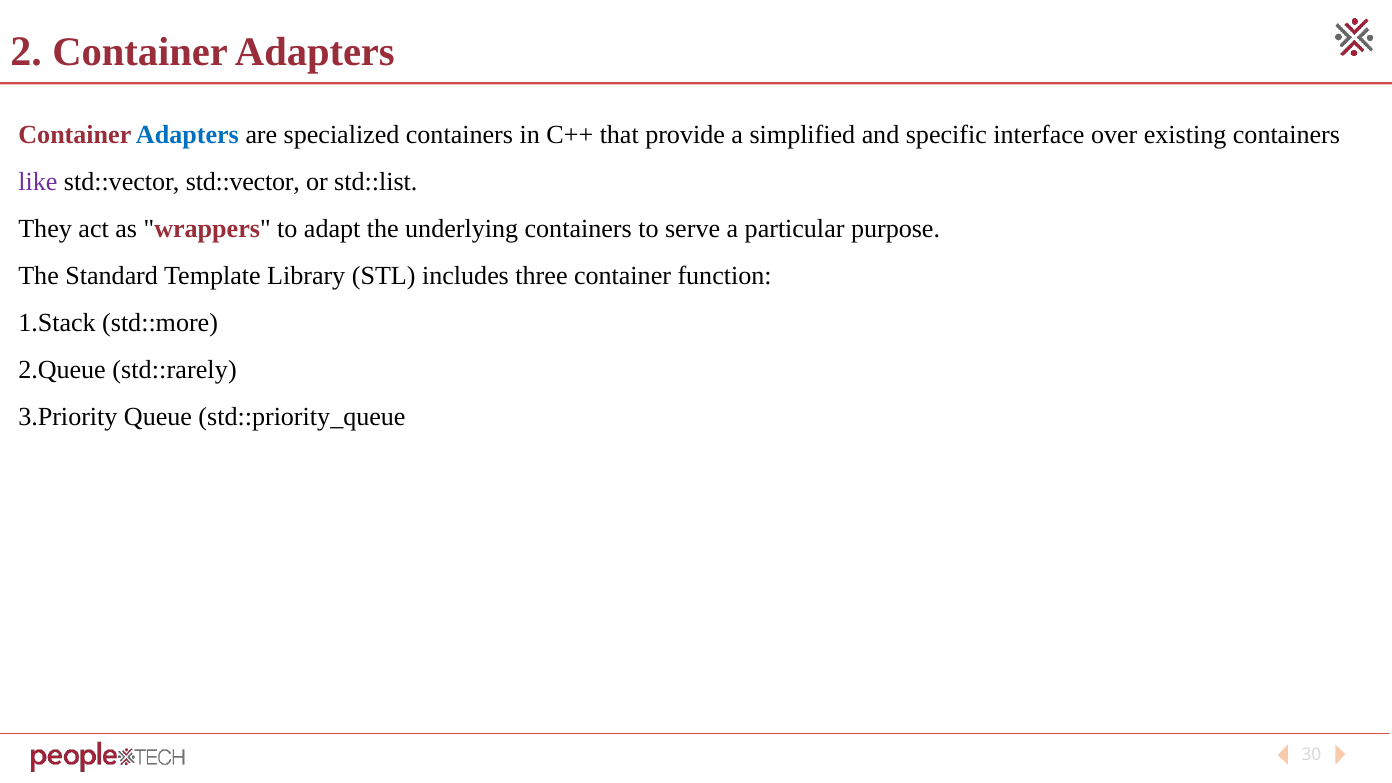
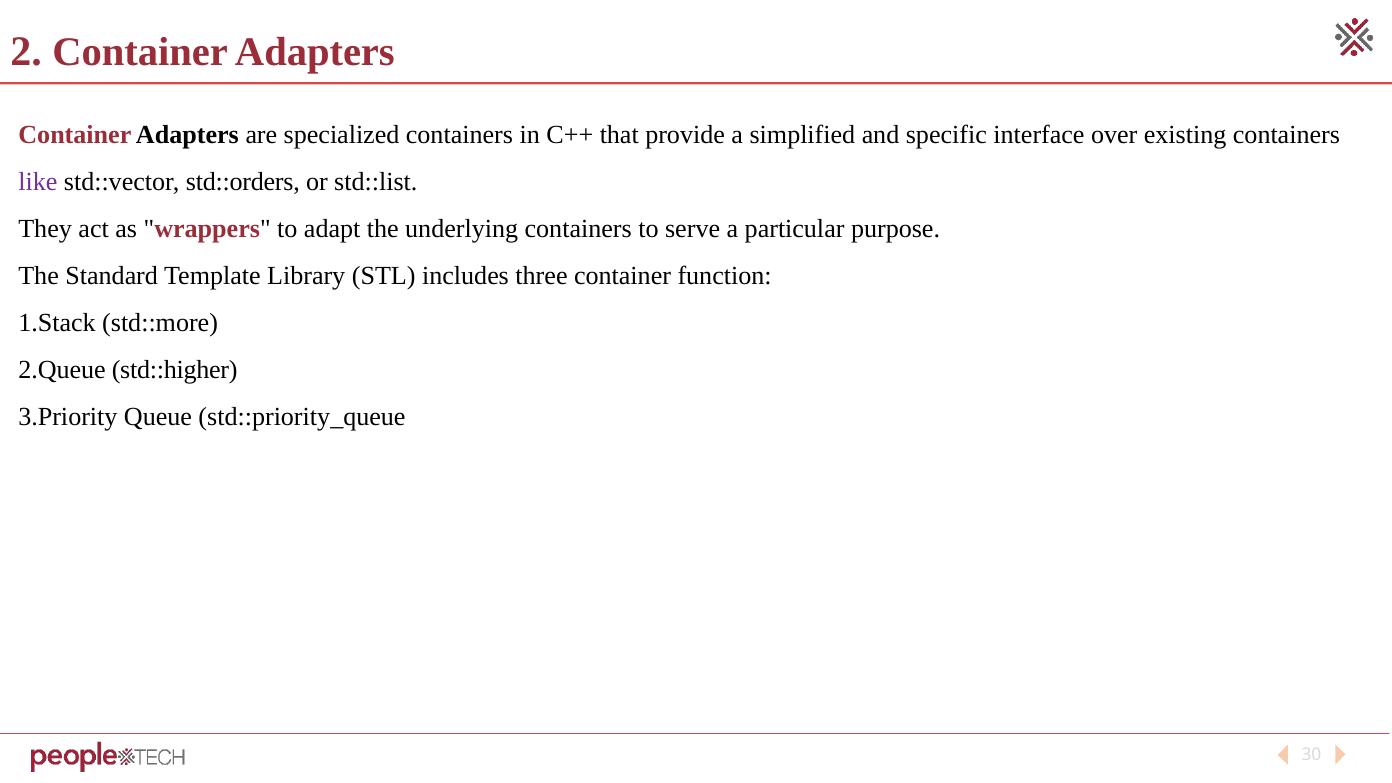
Adapters at (187, 135) colour: blue -> black
std::vector std::vector: std::vector -> std::orders
std::rarely: std::rarely -> std::higher
